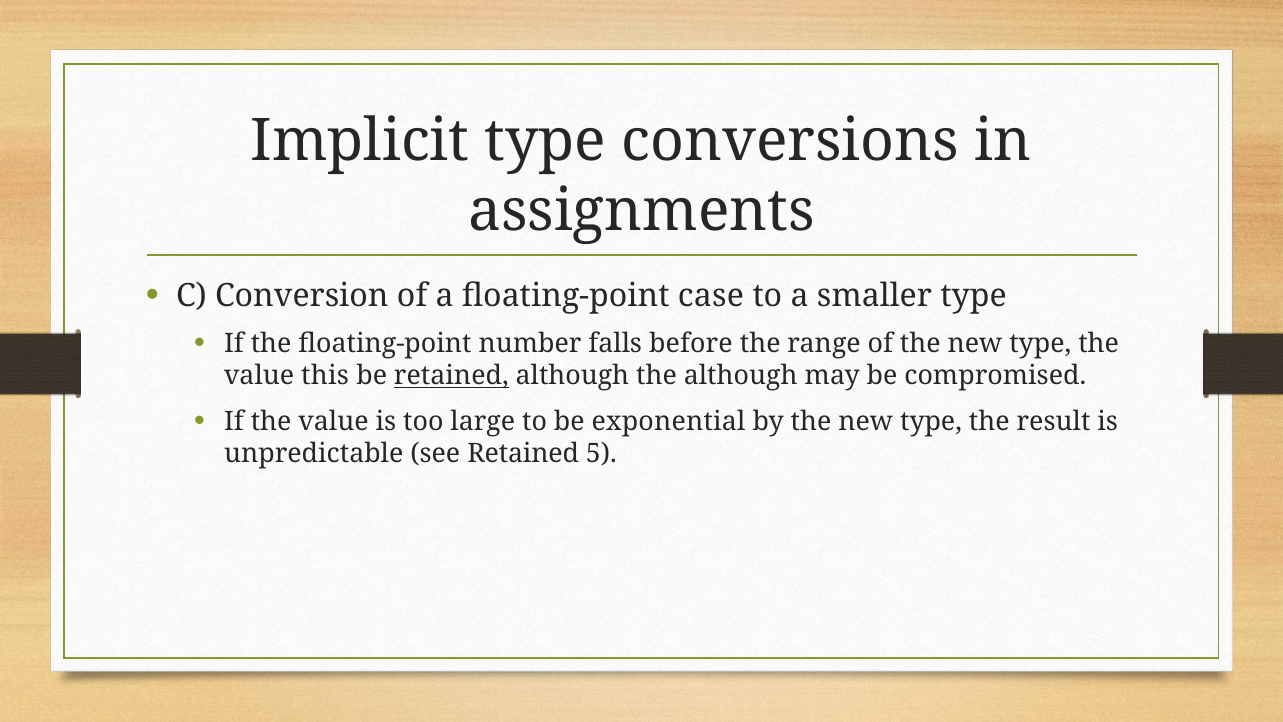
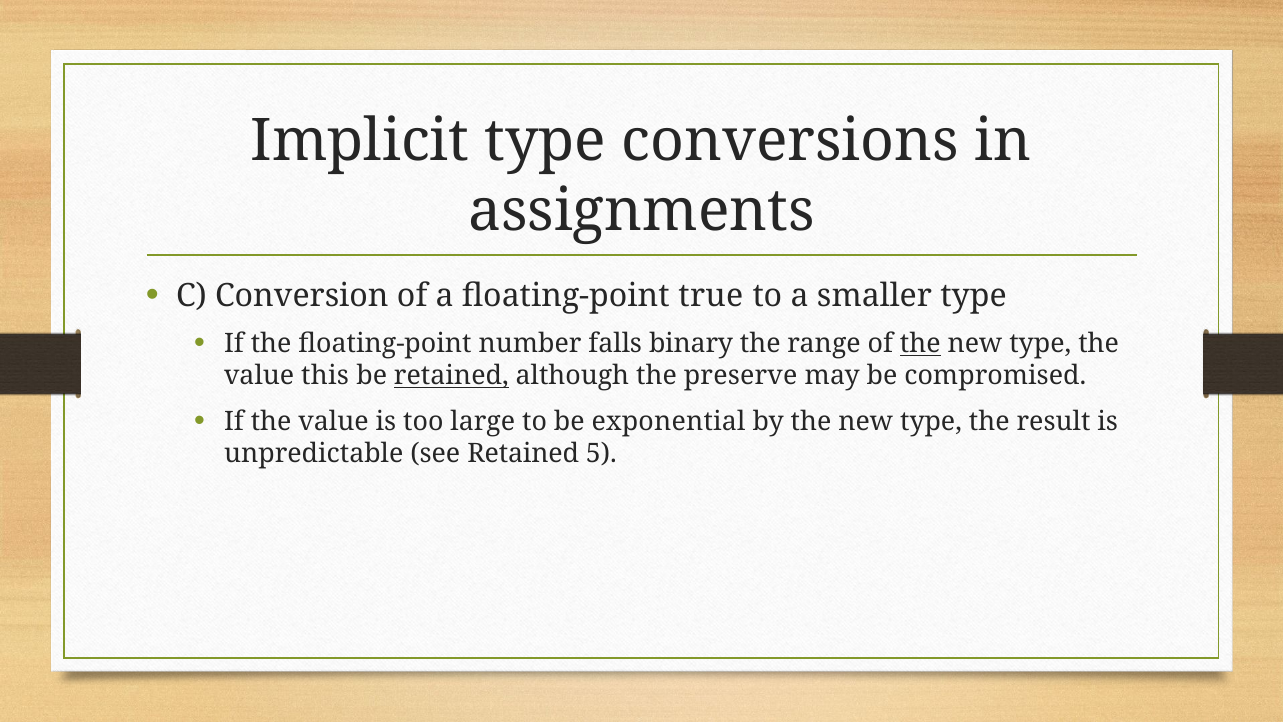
case: case -> true
before: before -> binary
the at (920, 344) underline: none -> present
the although: although -> preserve
